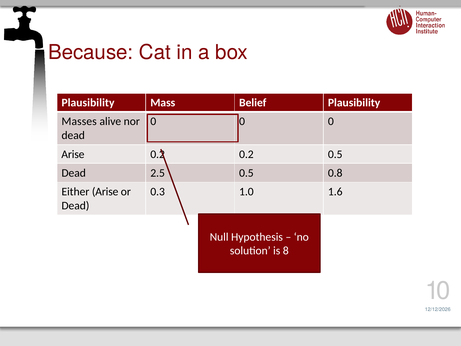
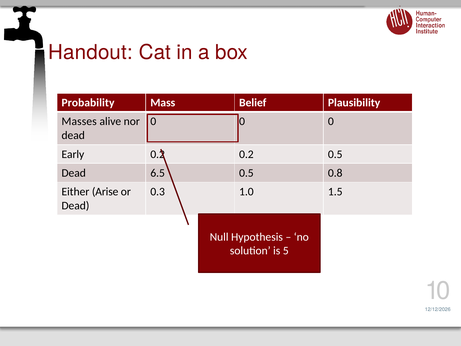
Because: Because -> Handout
Plausibility at (88, 103): Plausibility -> Probability
Arise at (73, 154): Arise -> Early
2.5: 2.5 -> 6.5
1.6: 1.6 -> 1.5
8: 8 -> 5
